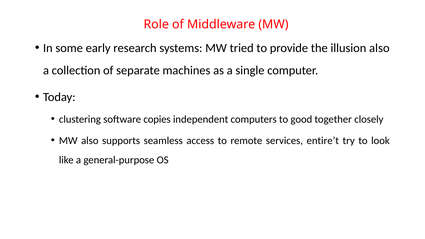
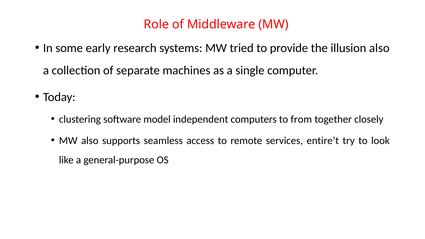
copies: copies -> model
good: good -> from
